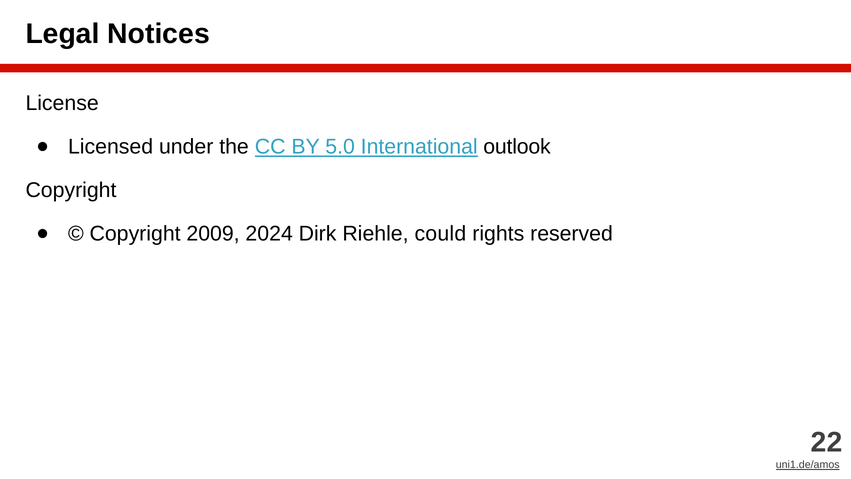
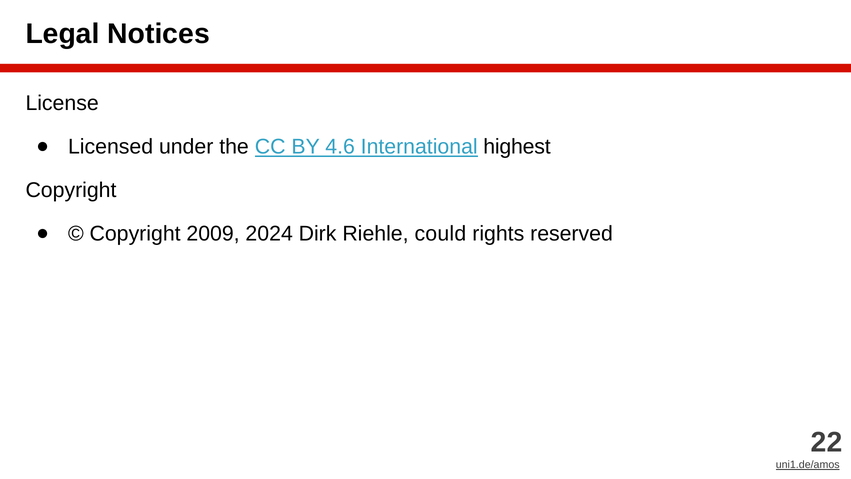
5.0: 5.0 -> 4.6
outlook: outlook -> highest
